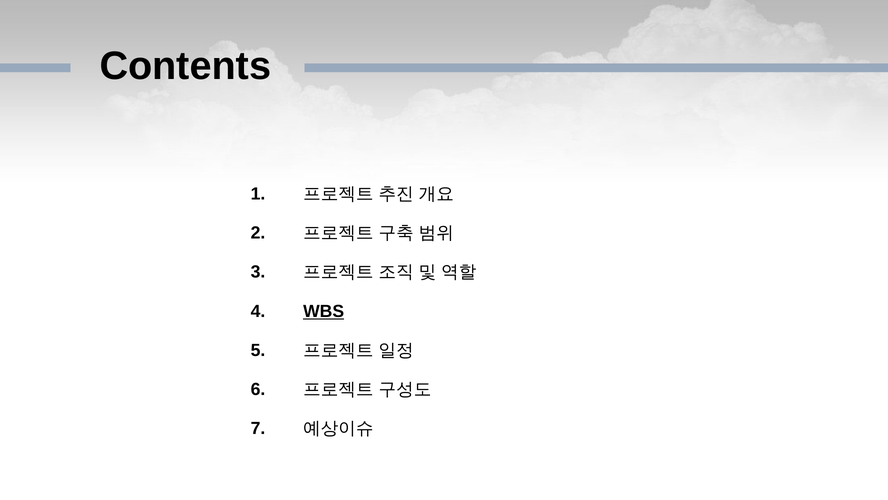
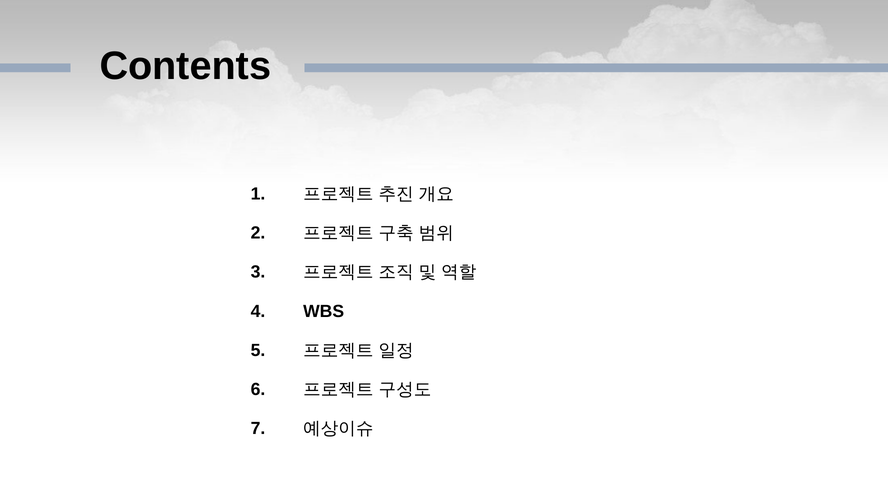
WBS underline: present -> none
